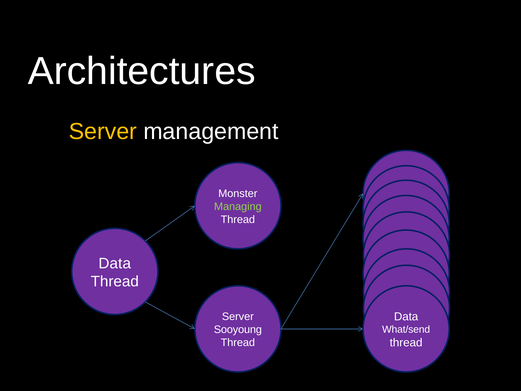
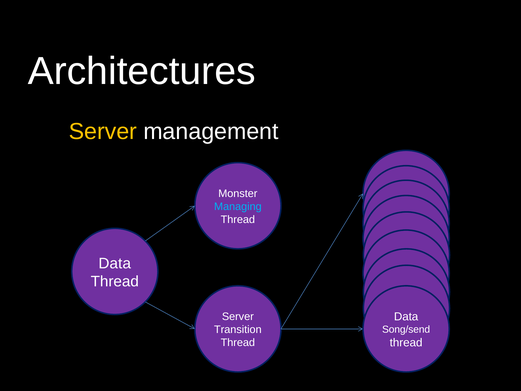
Managing colour: light green -> light blue
Sooyoung: Sooyoung -> Transition
What/send: What/send -> Song/send
